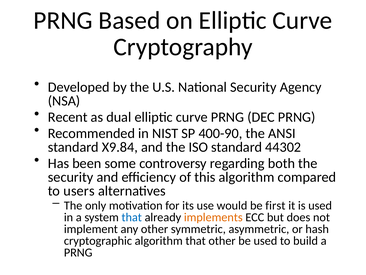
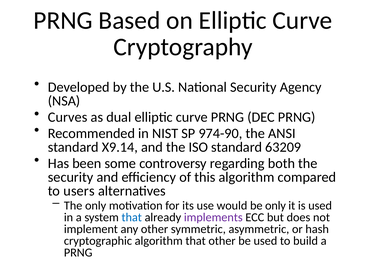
Recent: Recent -> Curves
400-90: 400-90 -> 974-90
X9.84: X9.84 -> X9.14
44302: 44302 -> 63209
be first: first -> only
implements colour: orange -> purple
